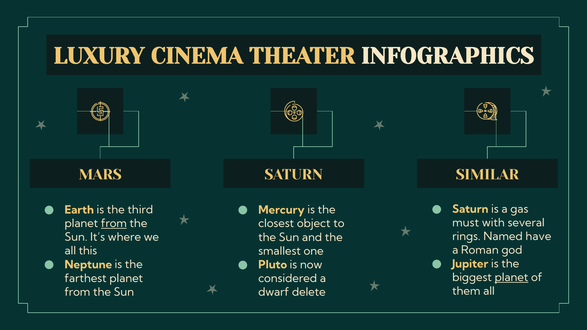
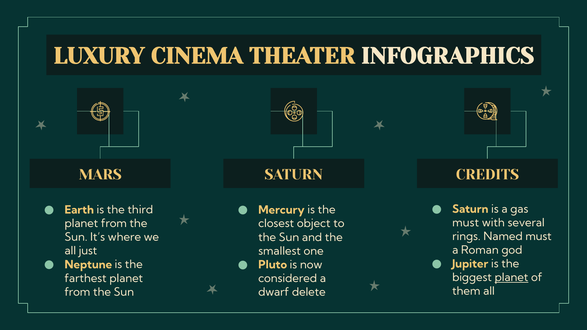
SIMILAR: SIMILAR -> CREDITS
from at (114, 224) underline: present -> none
Named have: have -> must
this: this -> just
